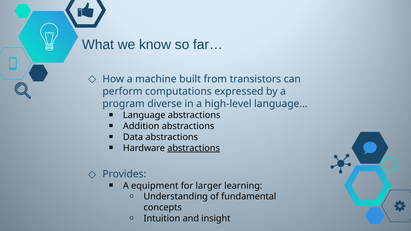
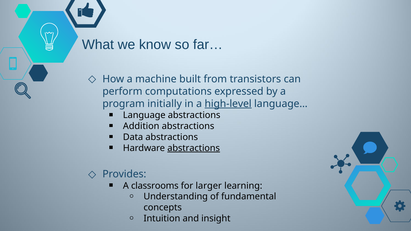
diverse: diverse -> initially
high-level underline: none -> present
equipment: equipment -> classrooms
